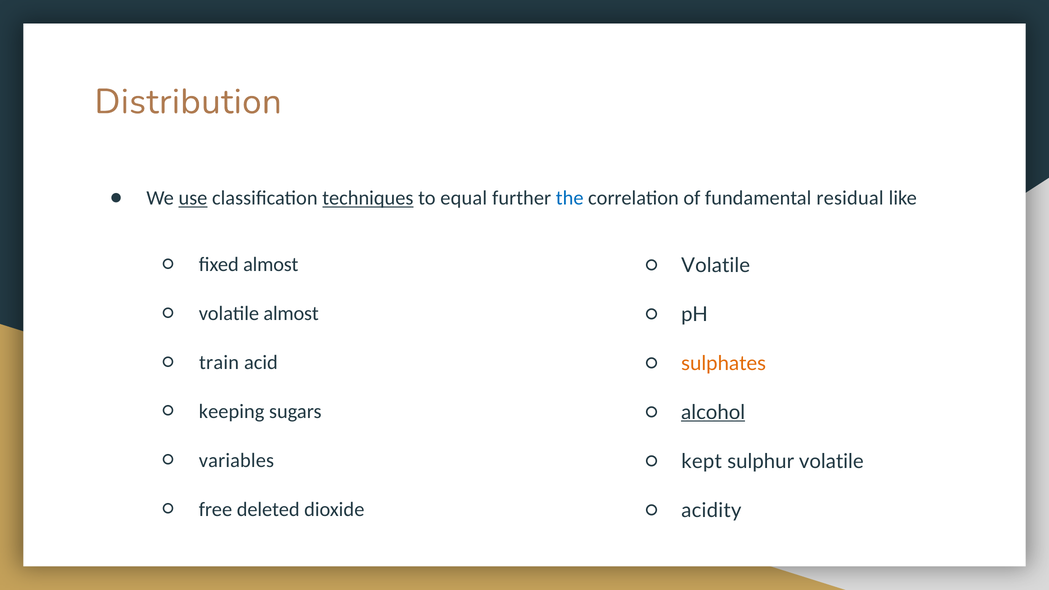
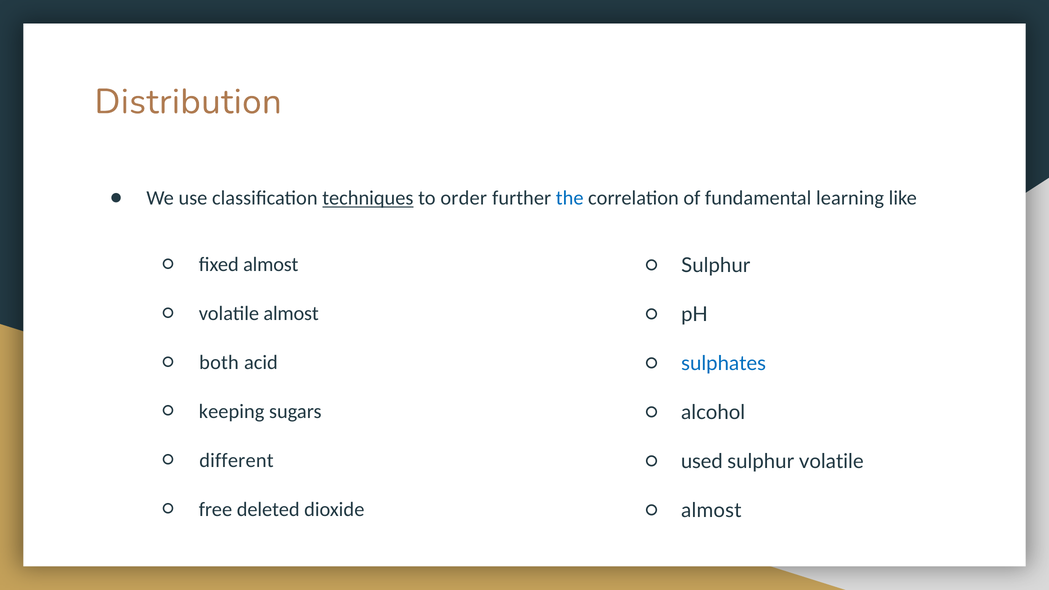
use underline: present -> none
equal: equal -> order
residual: residual -> learning
Volatile at (716, 265): Volatile -> Sulphur
train: train -> both
sulphates colour: orange -> blue
alcohol underline: present -> none
variables: variables -> different
kept: kept -> used
acidity at (711, 510): acidity -> almost
